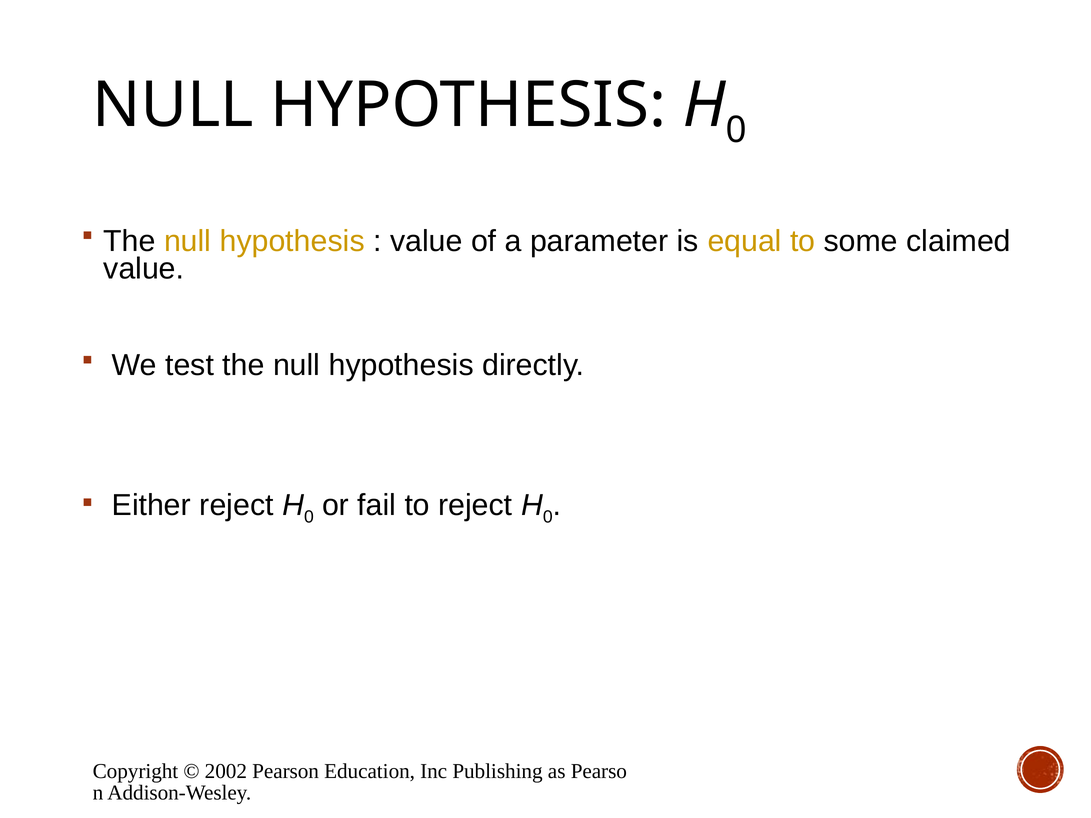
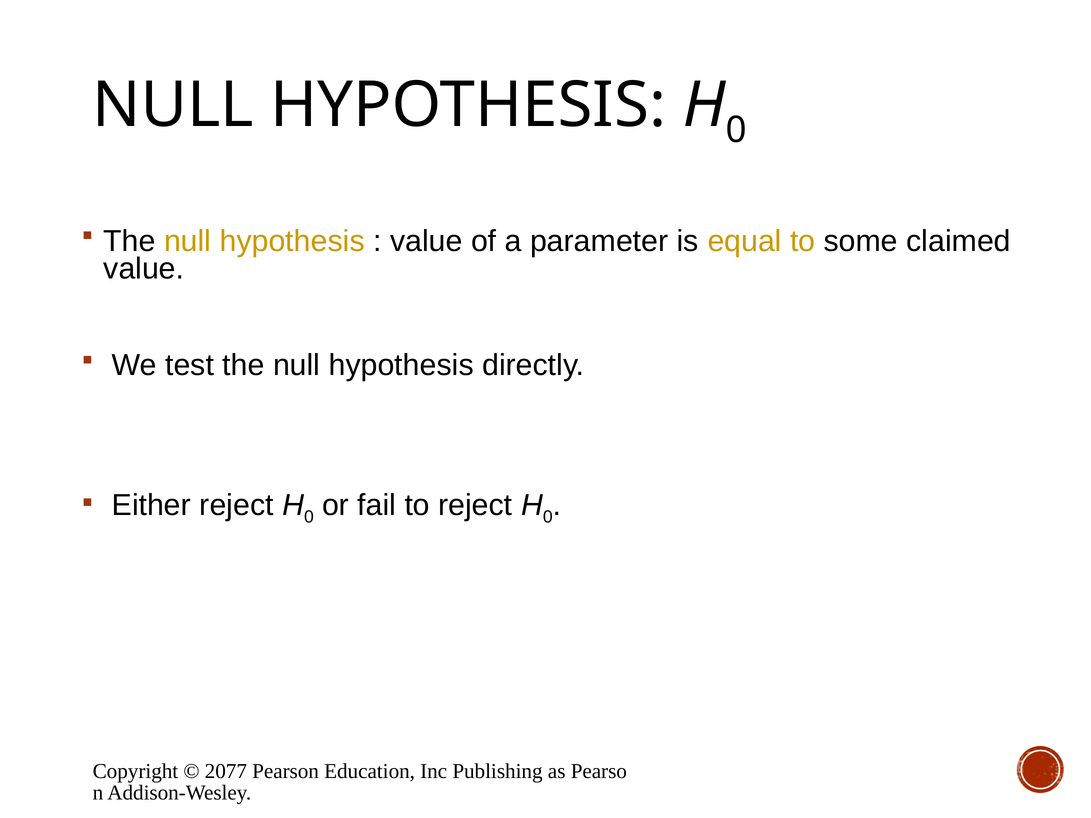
2002: 2002 -> 2077
